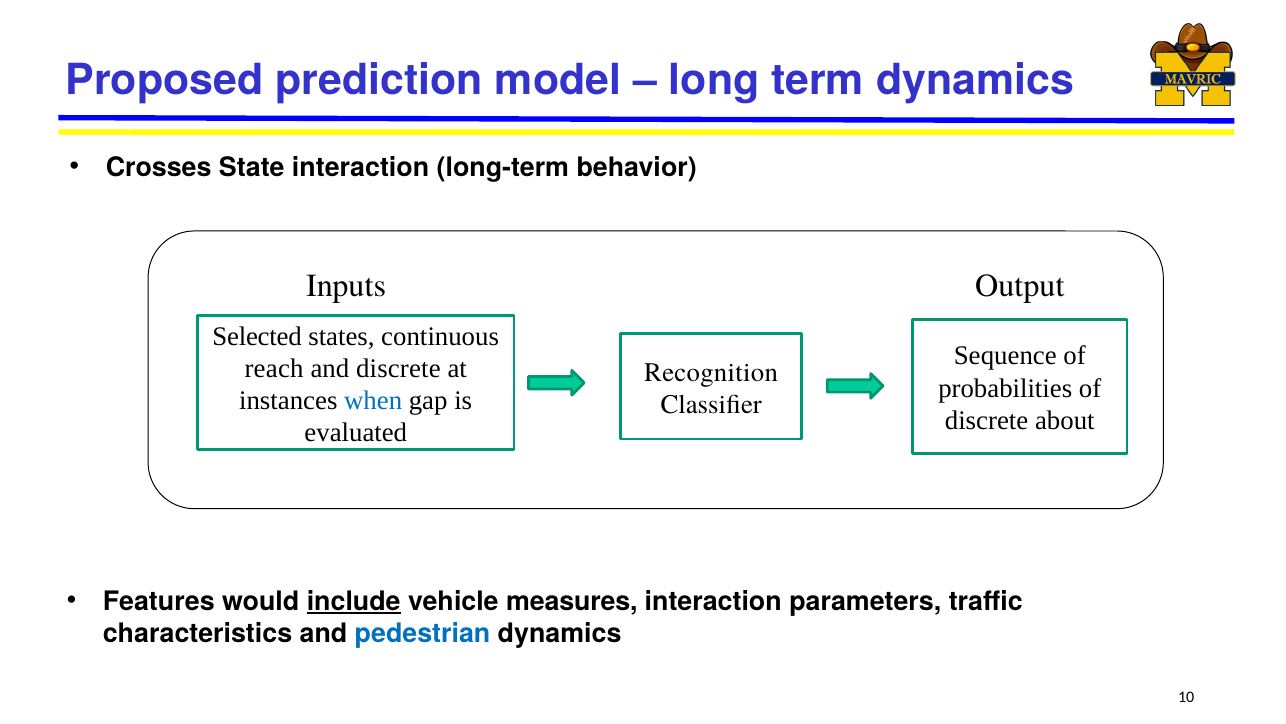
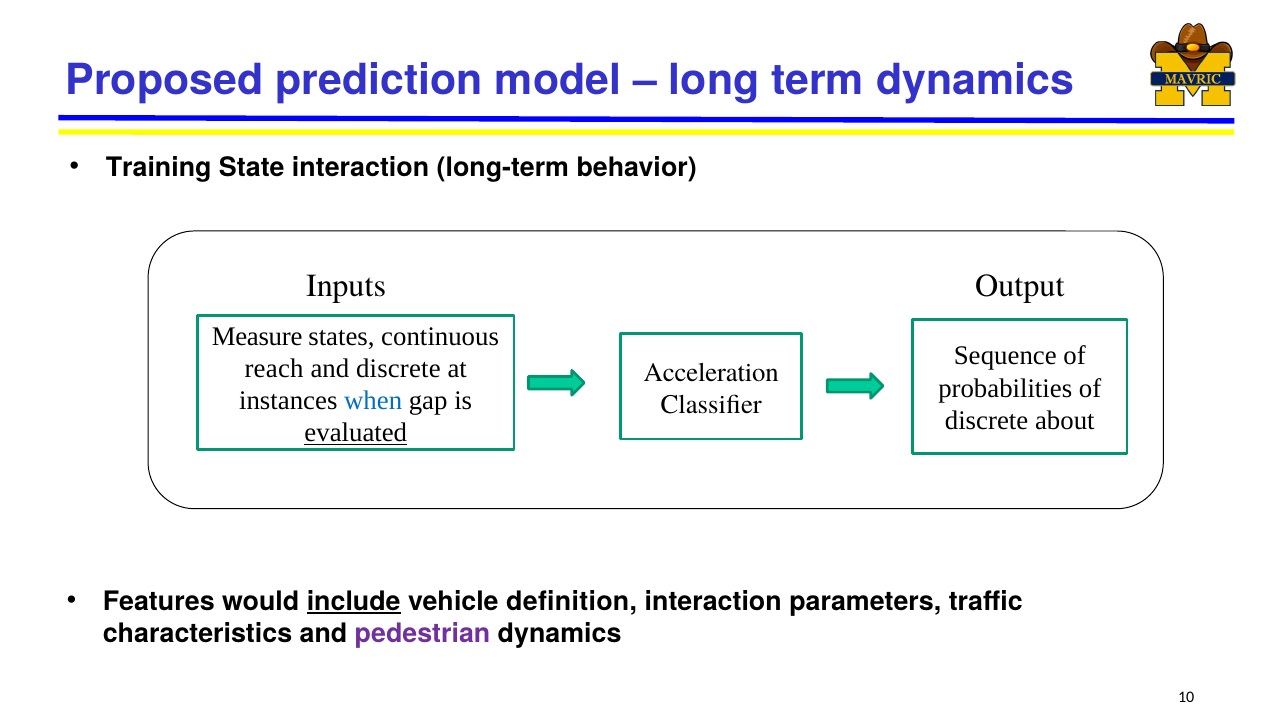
Crosses: Crosses -> Training
Selected: Selected -> Measure
Recognition: Recognition -> Acceleration
evaluated underline: none -> present
measures: measures -> definition
pedestrian colour: blue -> purple
